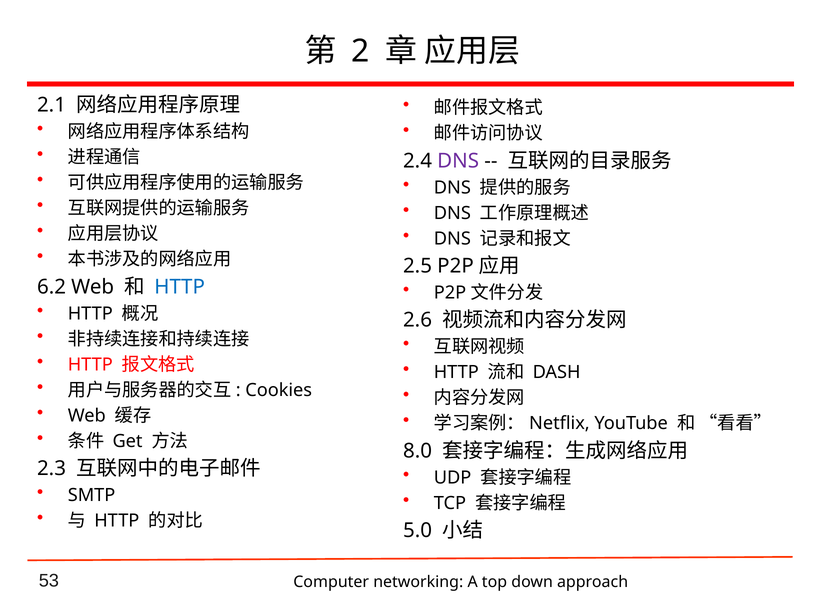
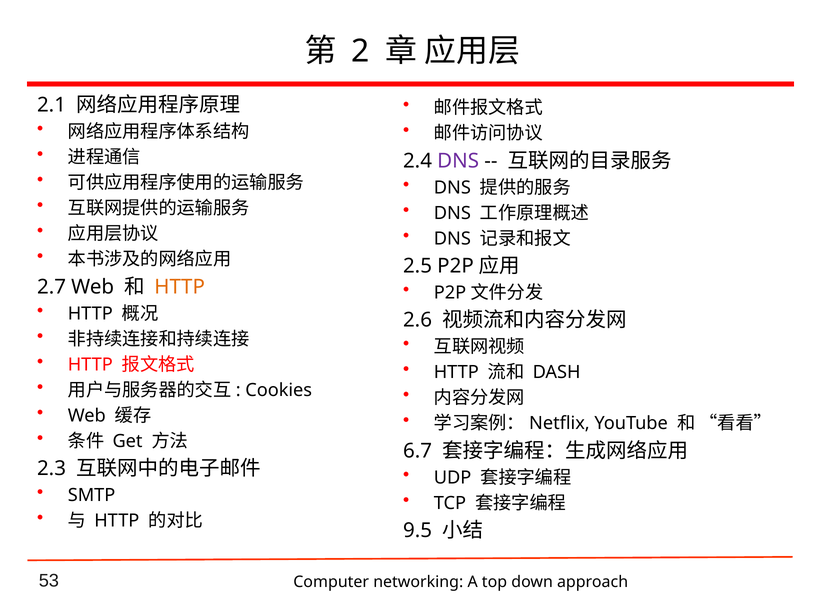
6.2: 6.2 -> 2.7
HTTP at (180, 287) colour: blue -> orange
8.0: 8.0 -> 6.7
5.0: 5.0 -> 9.5
